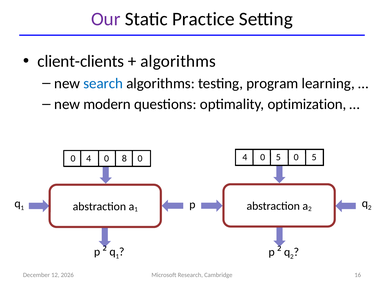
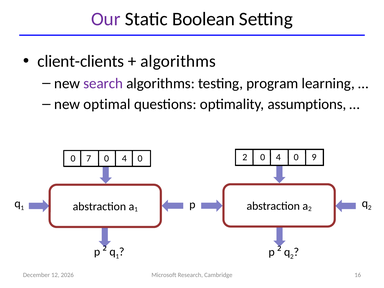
Practice: Practice -> Boolean
search colour: blue -> purple
modern: modern -> optimal
optimization: optimization -> assumptions
4 at (89, 158): 4 -> 7
8 at (124, 158): 8 -> 4
4 at (245, 157): 4 -> 2
5 at (278, 157): 5 -> 4
5 at (314, 157): 5 -> 9
